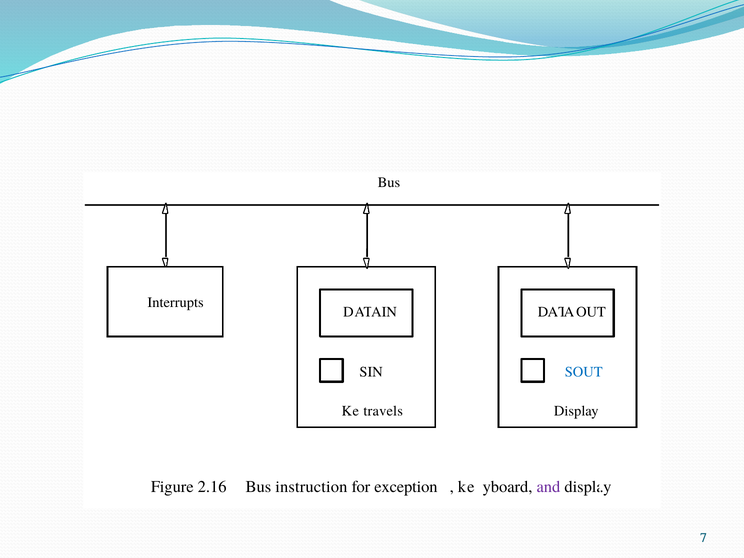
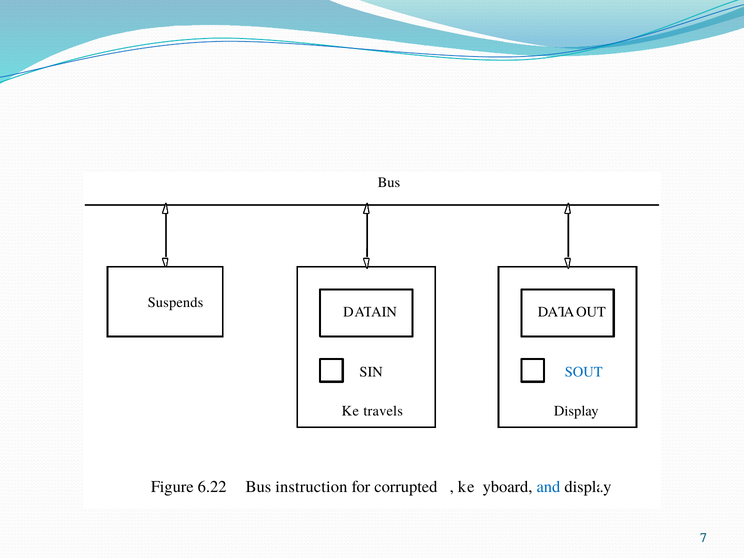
Interrupts: Interrupts -> Suspends
2.16: 2.16 -> 6.22
exception: exception -> corrupted
and colour: purple -> blue
